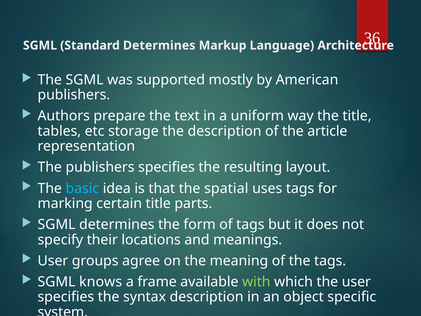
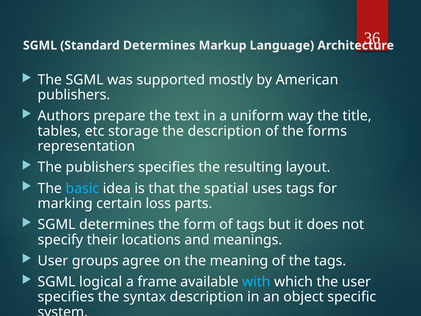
article: article -> forms
certain title: title -> loss
knows: knows -> logical
with colour: light green -> light blue
